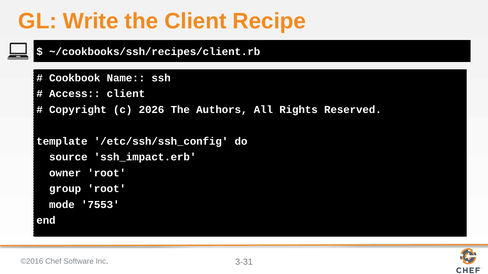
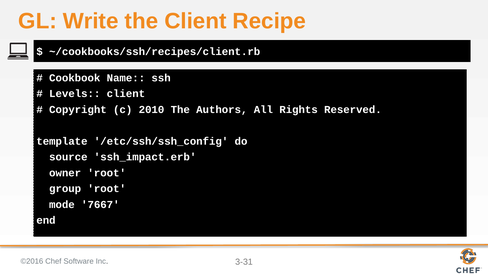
Access: Access -> Levels
2026: 2026 -> 2010
7553: 7553 -> 7667
